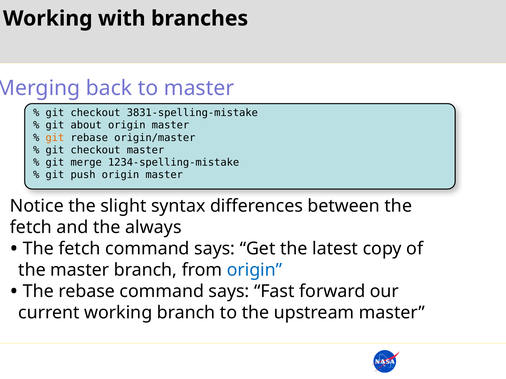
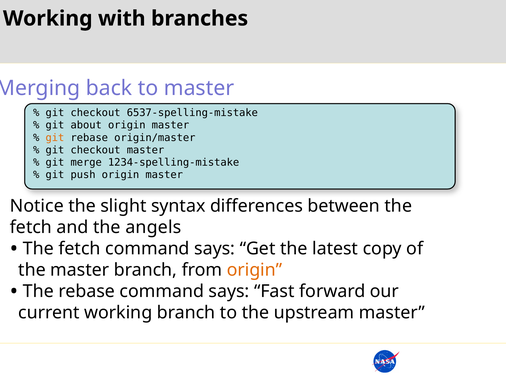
3831-spelling-mistake: 3831-spelling-mistake -> 6537-spelling-mistake
always: always -> angels
origin at (255, 270) colour: blue -> orange
